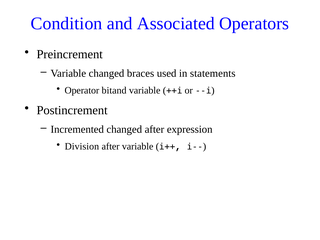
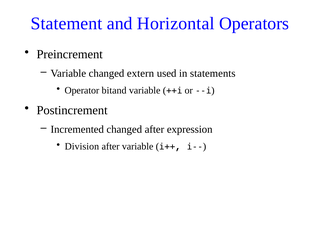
Condition: Condition -> Statement
Associated: Associated -> Horizontal
braces: braces -> extern
